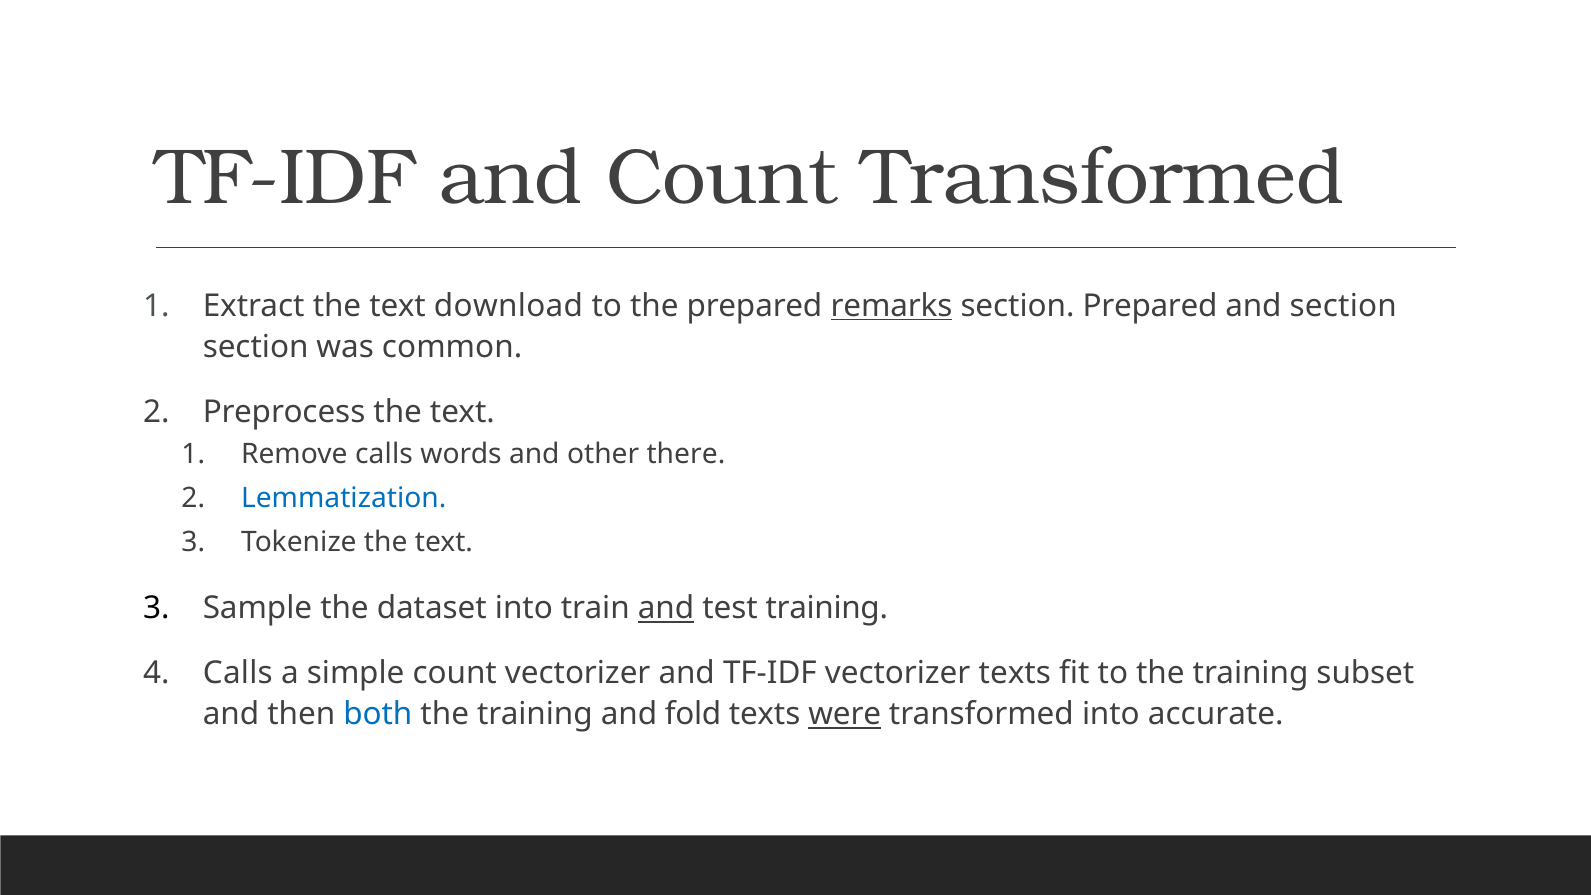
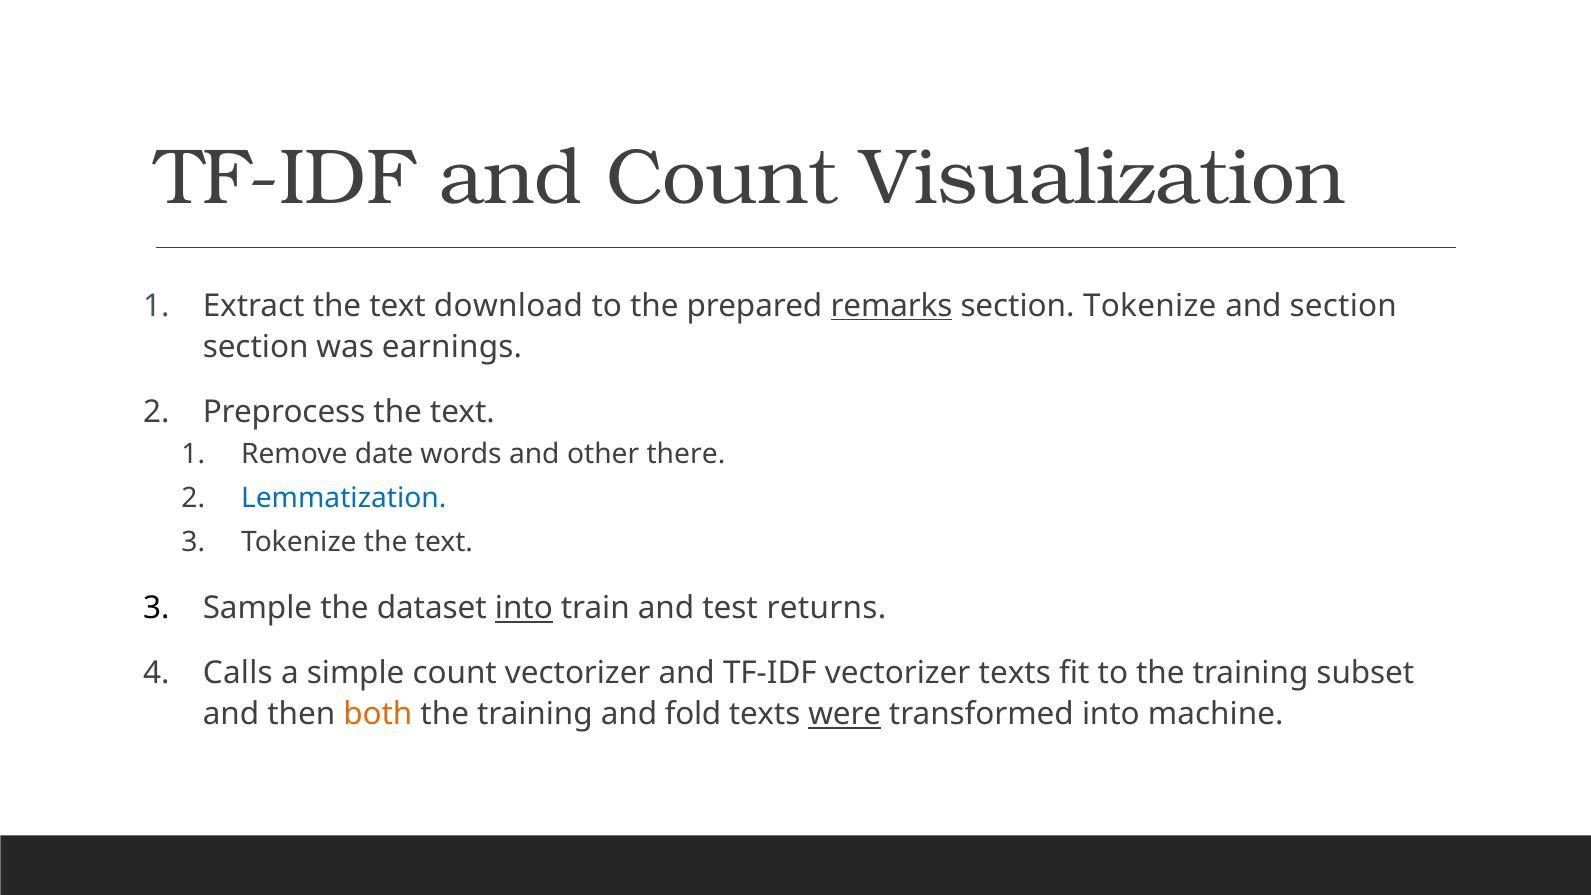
Count Transformed: Transformed -> Visualization
section Prepared: Prepared -> Tokenize
common: common -> earnings
Remove calls: calls -> date
into at (524, 608) underline: none -> present
and at (666, 608) underline: present -> none
test training: training -> returns
both colour: blue -> orange
accurate: accurate -> machine
